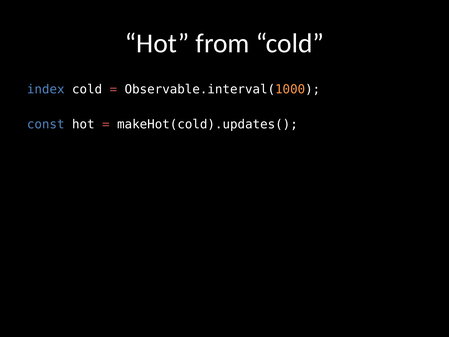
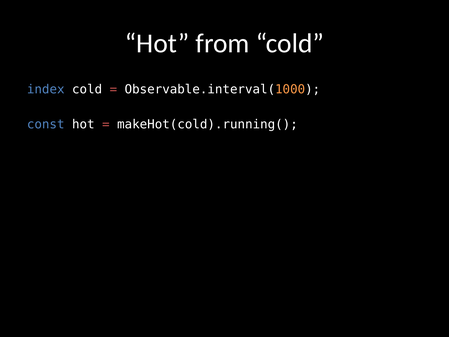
makeHot(cold).updates(: makeHot(cold).updates( -> makeHot(cold).running(
